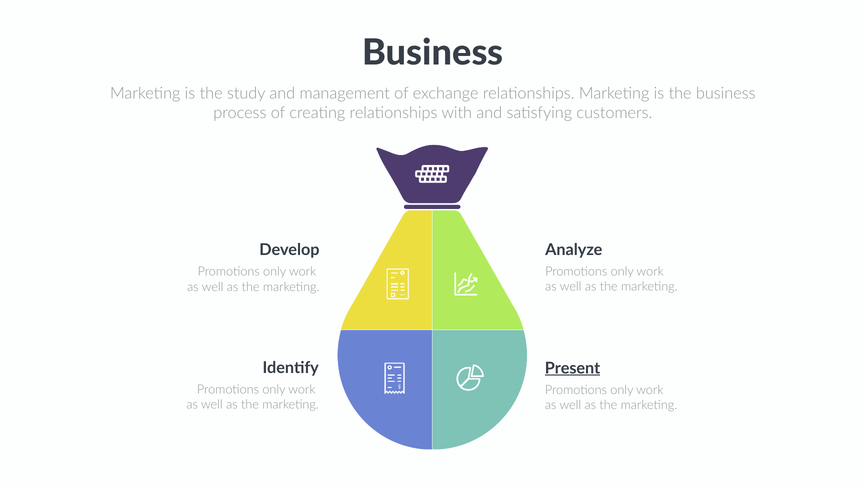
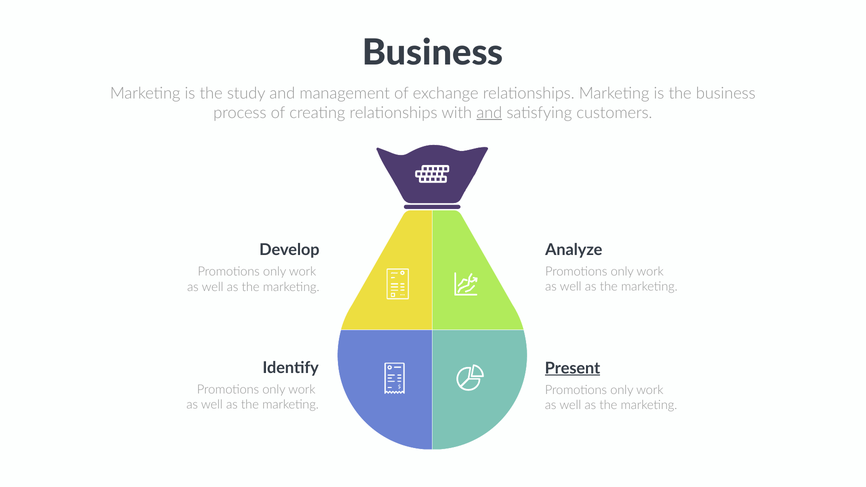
and at (489, 113) underline: none -> present
